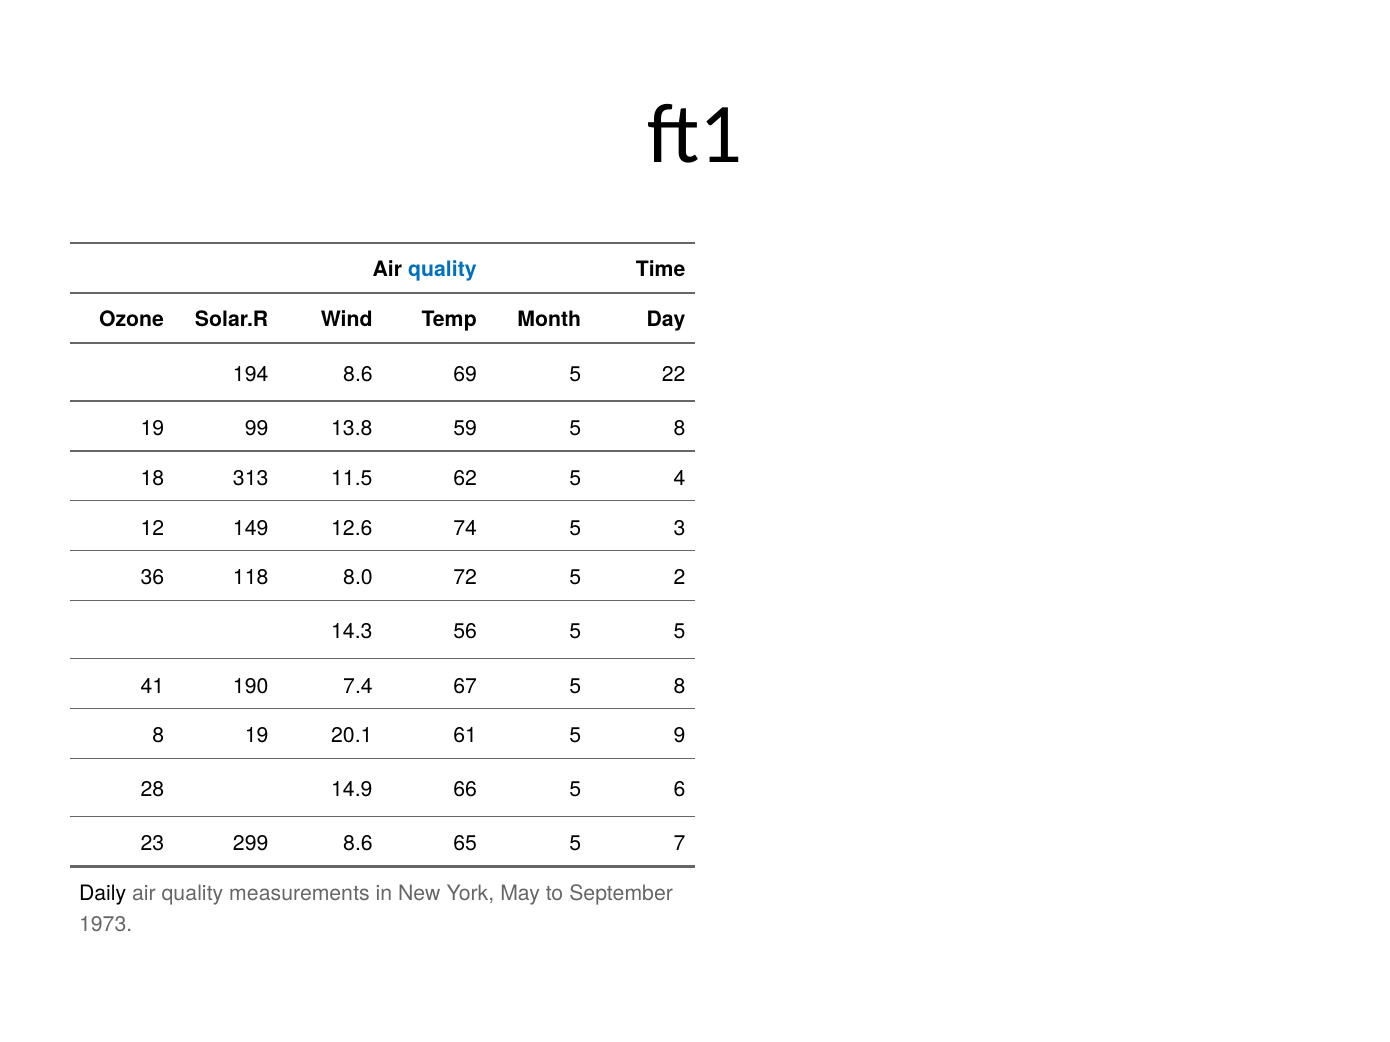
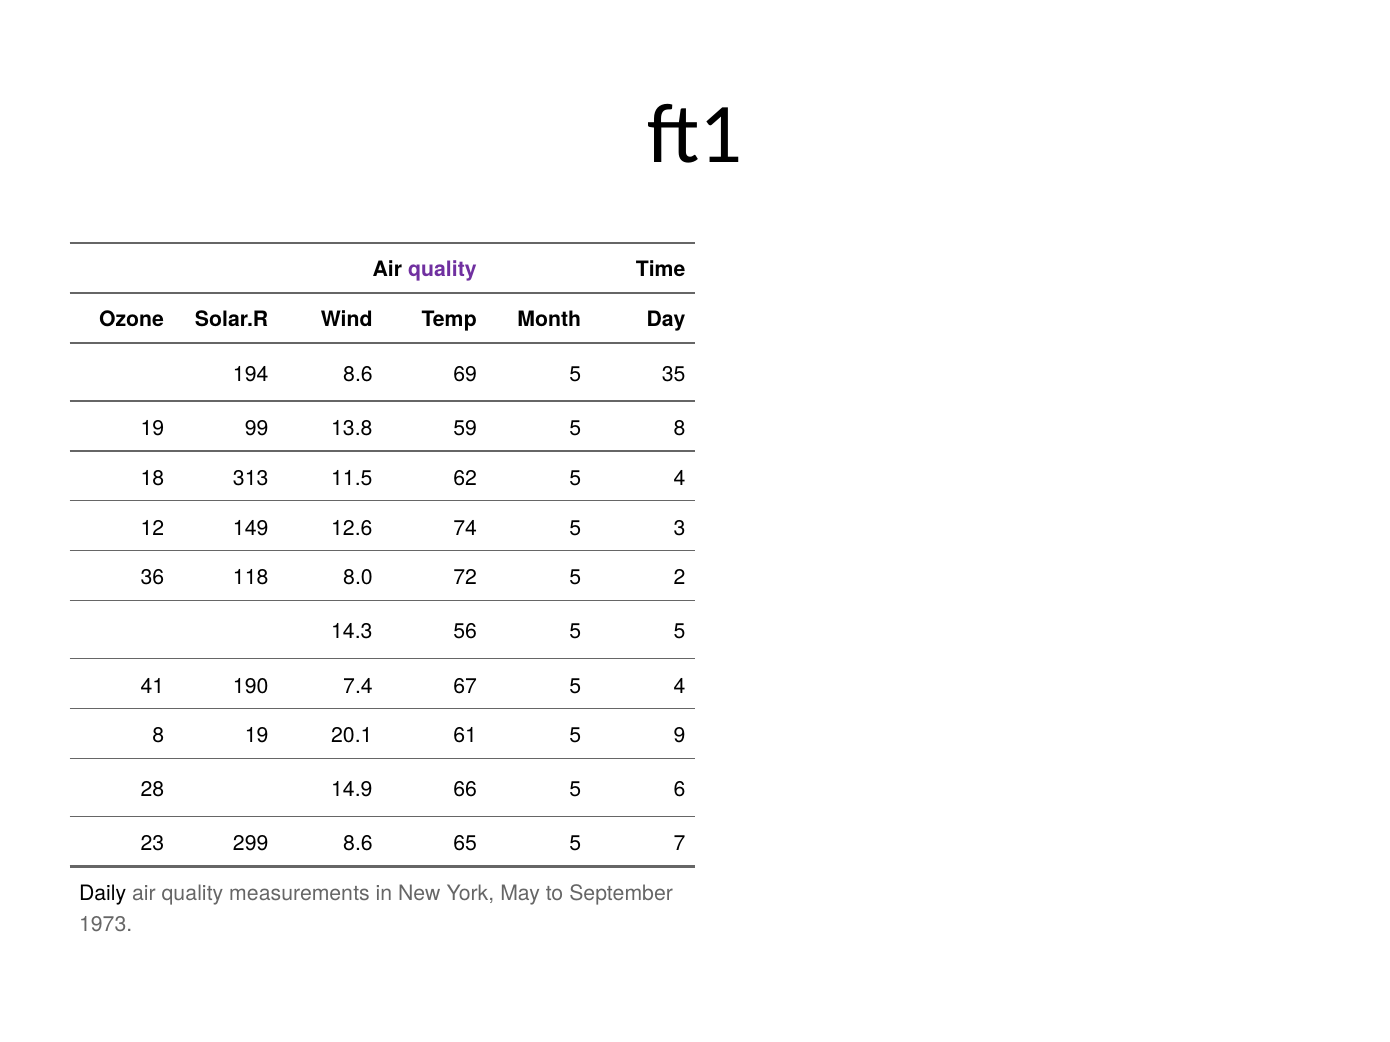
quality at (442, 270) colour: blue -> purple
22: 22 -> 35
67 5 8: 8 -> 4
